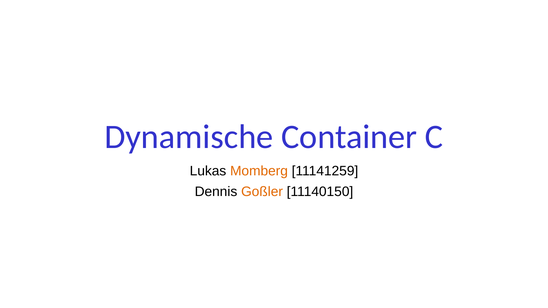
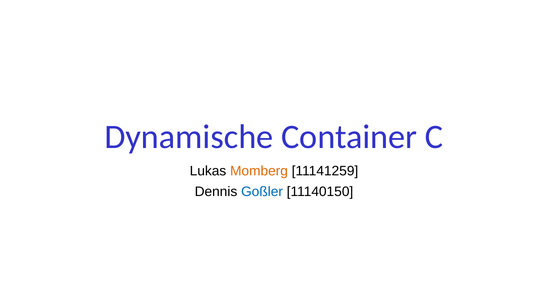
Goßler colour: orange -> blue
